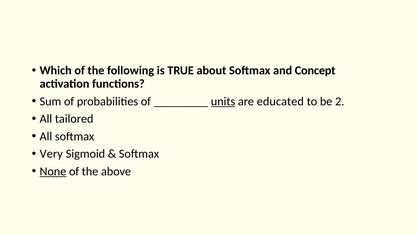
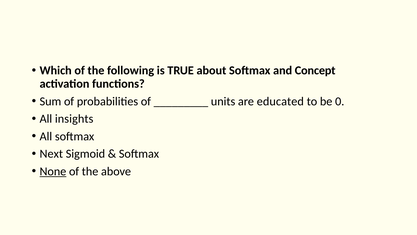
units underline: present -> none
2: 2 -> 0
tailored: tailored -> insights
Very: Very -> Next
